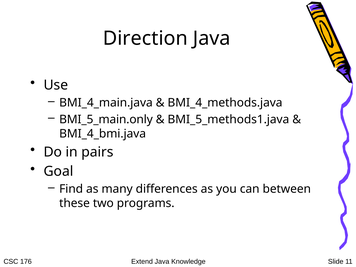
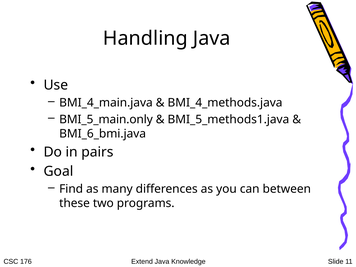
Direction: Direction -> Handling
BMI_4_bmi.java: BMI_4_bmi.java -> BMI_6_bmi.java
